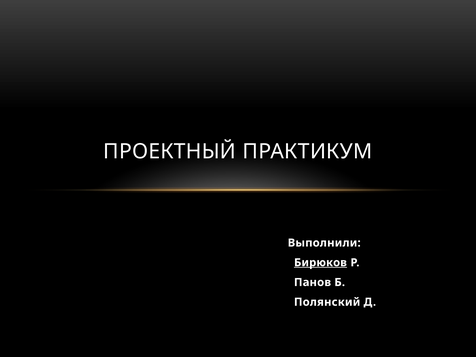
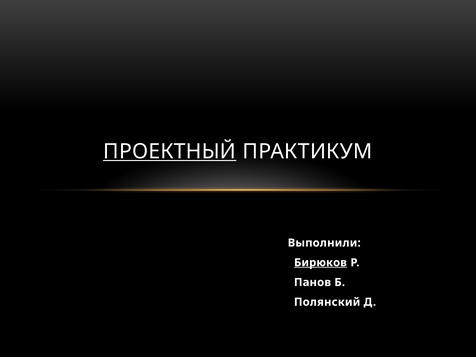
ПРОЕКТНЫЙ underline: none -> present
